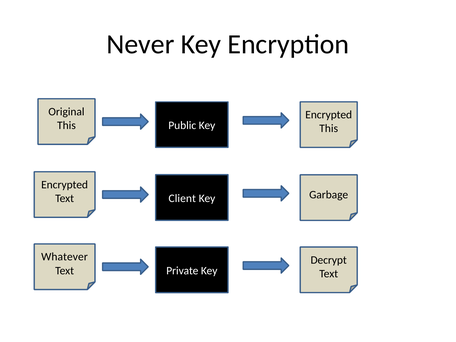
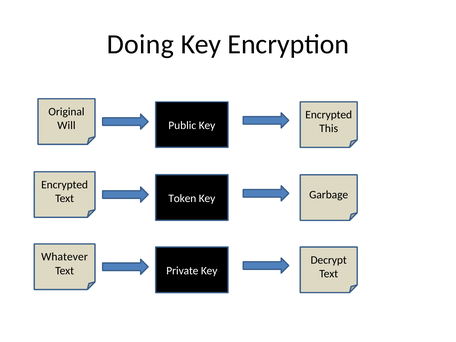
Never: Never -> Doing
This at (66, 125): This -> Will
Client: Client -> Token
